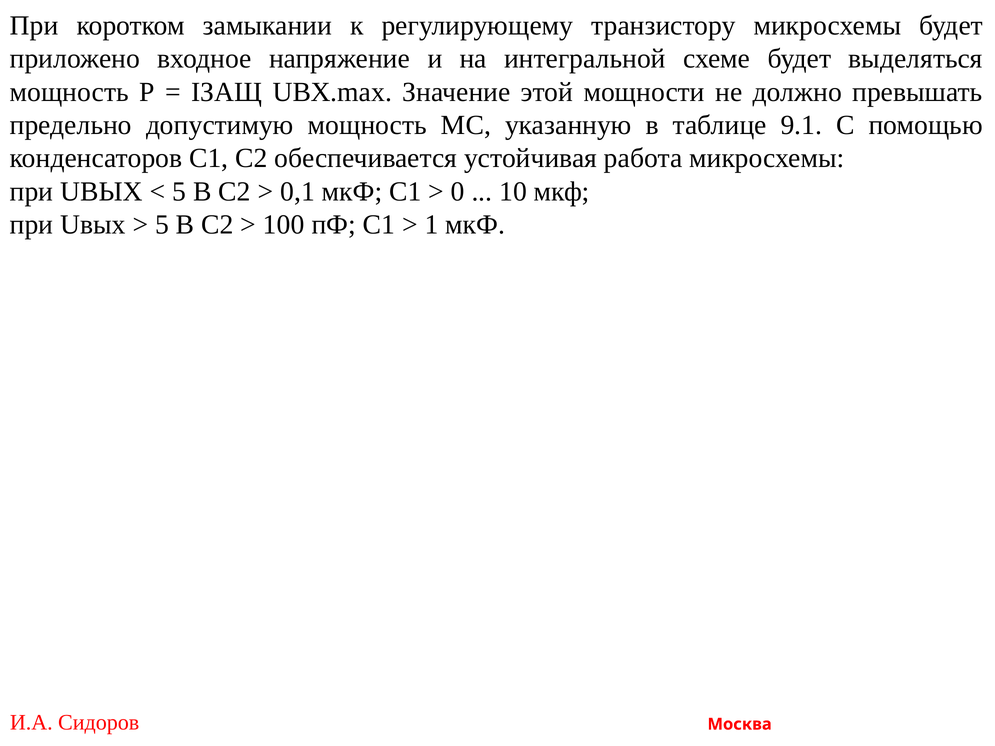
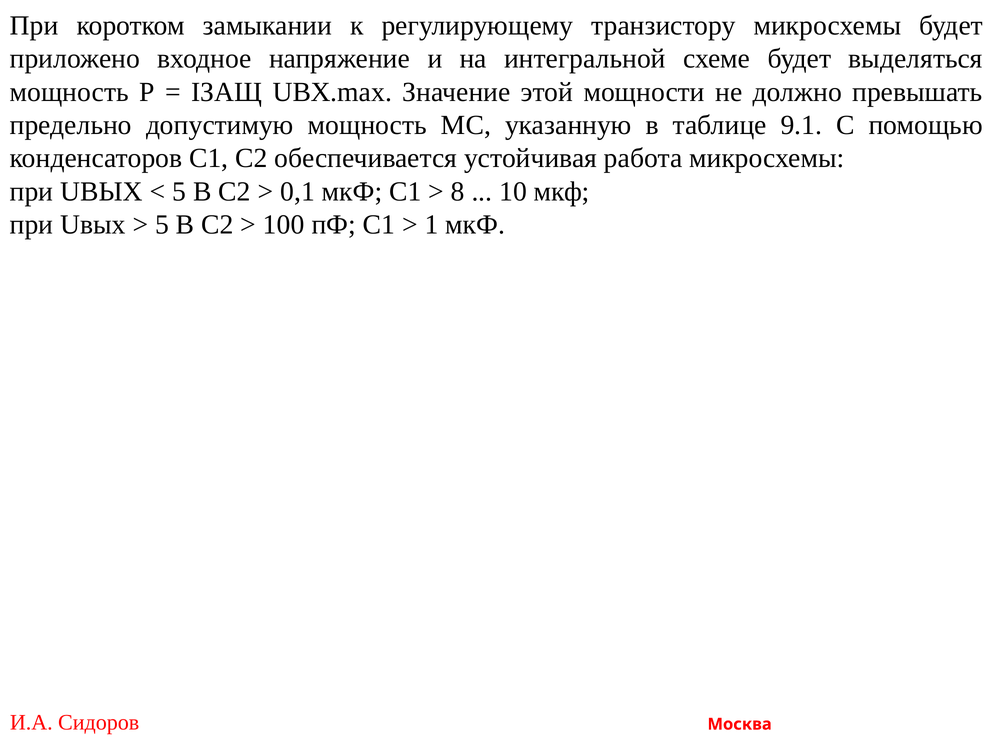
0: 0 -> 8
